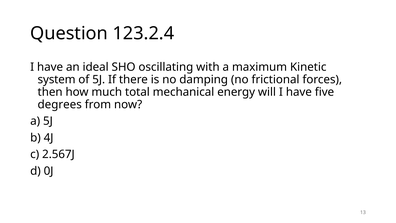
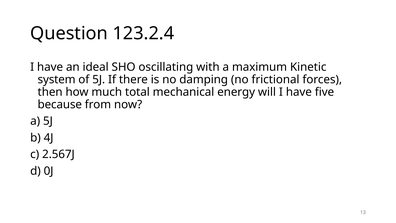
degrees: degrees -> because
